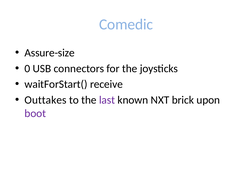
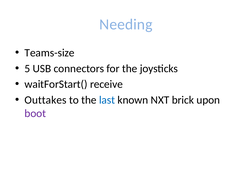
Comedic: Comedic -> Needing
Assure-size: Assure-size -> Teams-size
0: 0 -> 5
last colour: purple -> blue
